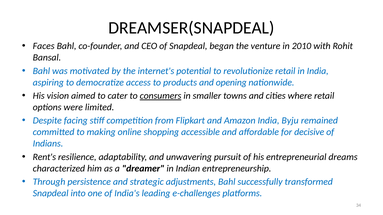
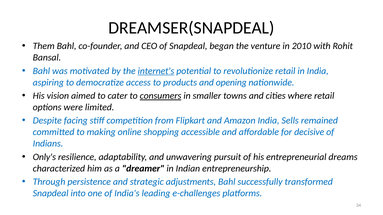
Faces: Faces -> Them
internet's underline: none -> present
Byju: Byju -> Sells
Rent's: Rent's -> Only's
